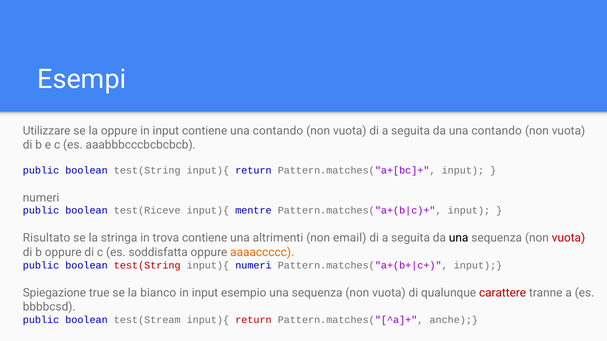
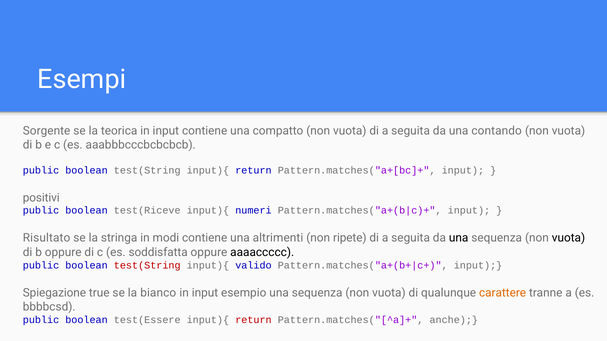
Utilizzare: Utilizzare -> Sorgente
la oppure: oppure -> teorica
contiene una contando: contando -> compatto
numeri at (41, 198): numeri -> positivi
mentre: mentre -> numeri
trova: trova -> modi
email: email -> ripete
vuota at (568, 238) colour: red -> black
aaaaccccc colour: orange -> black
input){ numeri: numeri -> valido
carattere colour: red -> orange
test(Stream: test(Stream -> test(Essere
